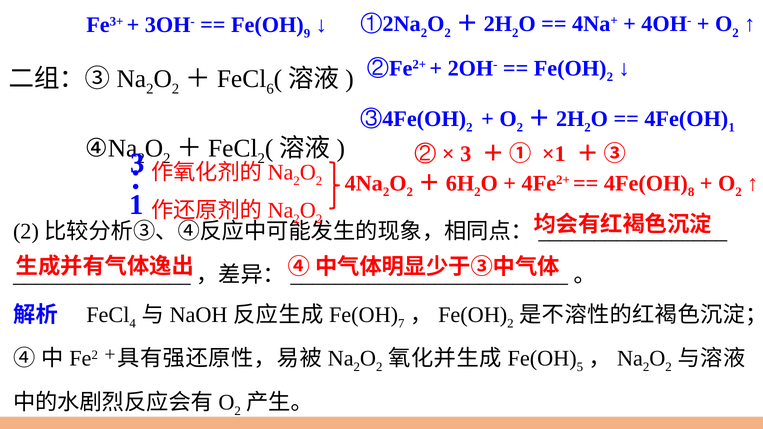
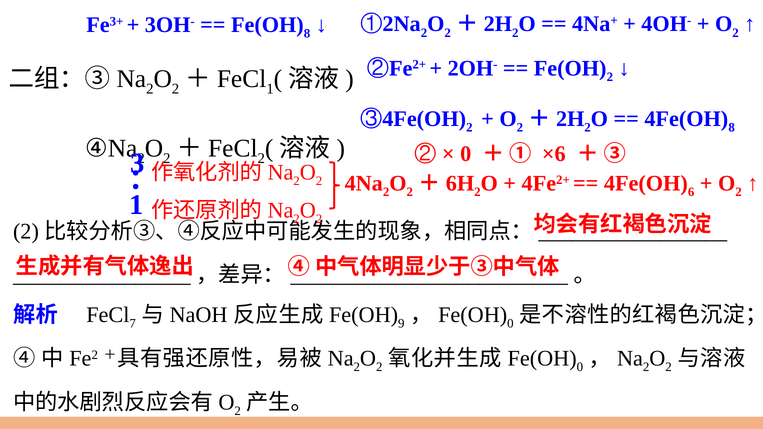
9 at (307, 34): 9 -> 8
6 at (270, 89): 6 -> 1
1 at (732, 128): 1 -> 8
3 at (466, 154): 3 -> 0
×1: ×1 -> ×6
8: 8 -> 6
4: 4 -> 7
7: 7 -> 9
2 at (510, 324): 2 -> 0
5 at (580, 367): 5 -> 0
